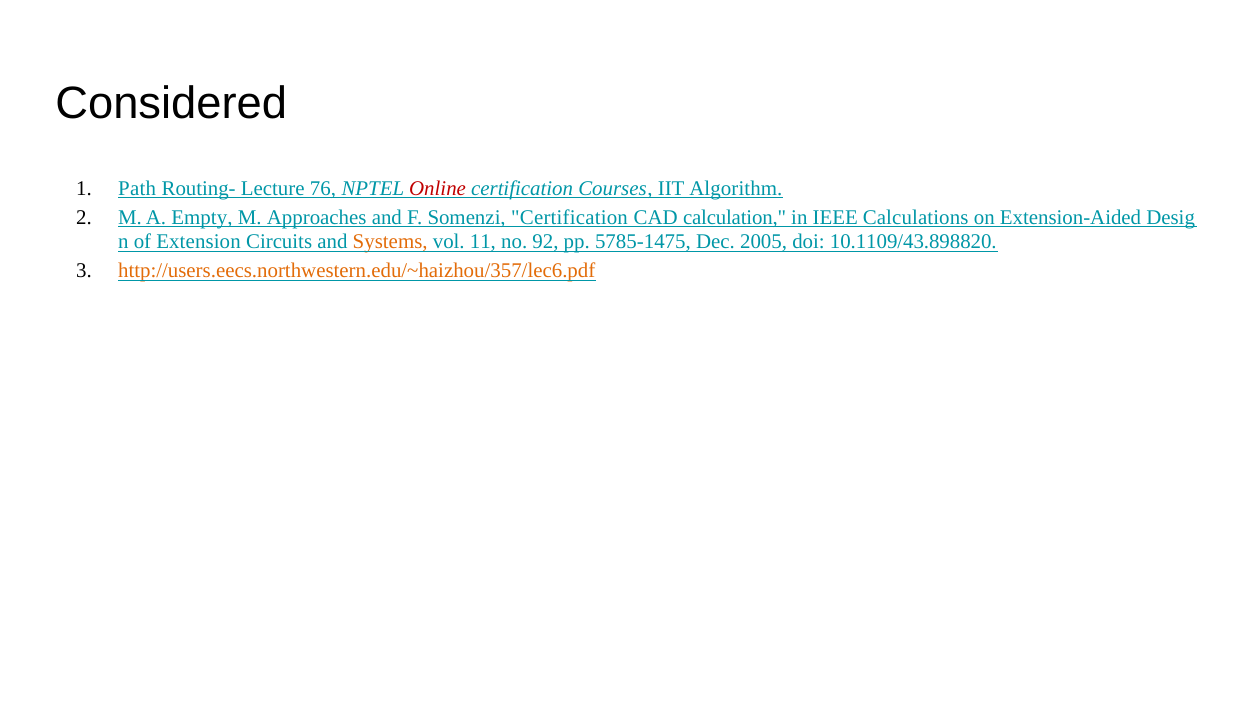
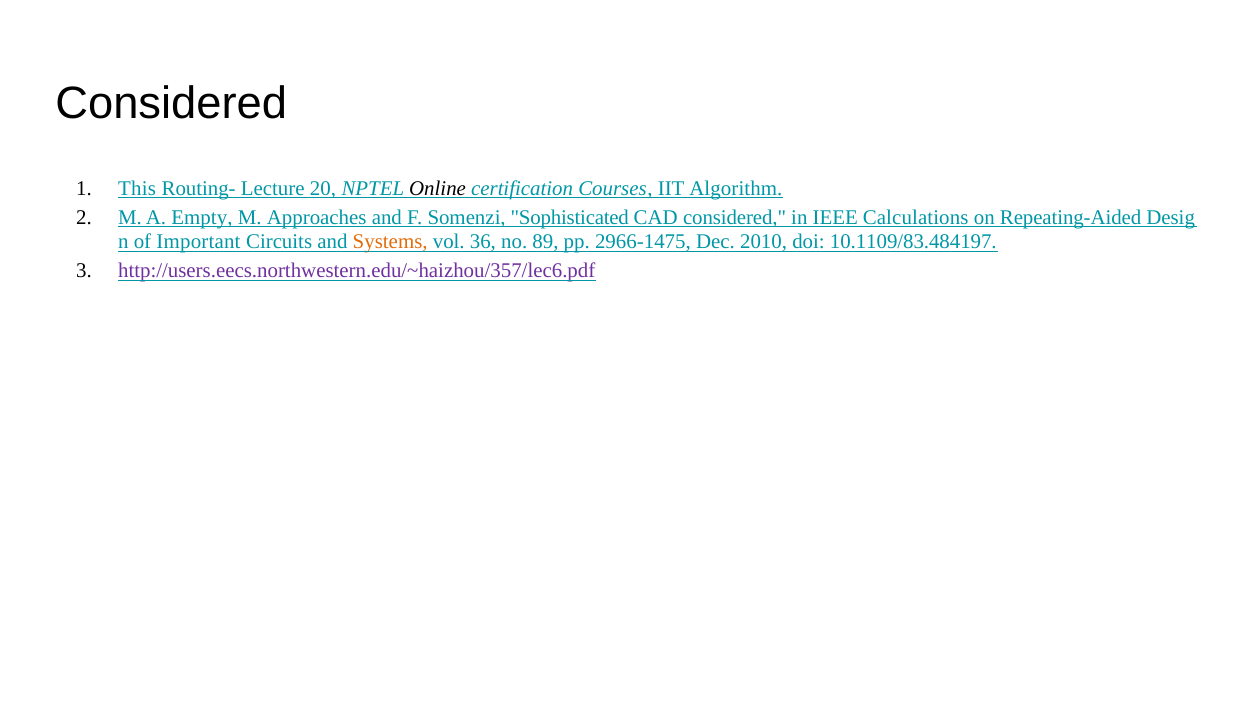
Path: Path -> This
76: 76 -> 20
Online colour: red -> black
Somenzi Certification: Certification -> Sophisticated
CAD calculation: calculation -> considered
Extension-Aided: Extension-Aided -> Repeating-Aided
Extension: Extension -> Important
11: 11 -> 36
92: 92 -> 89
5785-1475: 5785-1475 -> 2966-1475
2005: 2005 -> 2010
10.1109/43.898820: 10.1109/43.898820 -> 10.1109/83.484197
http://users.eecs.northwestern.edu/~haizhou/357/lec6.pdf colour: orange -> purple
